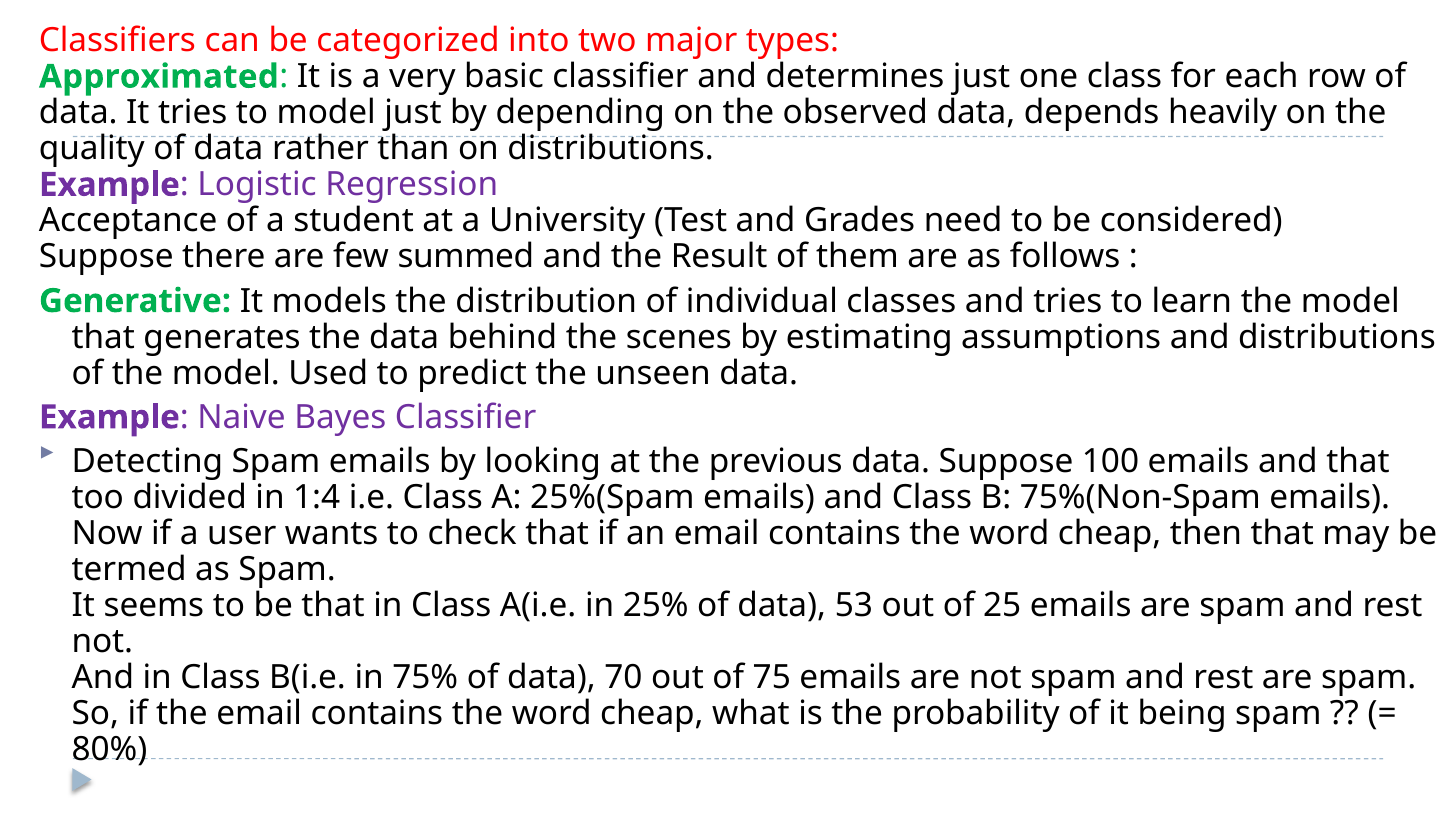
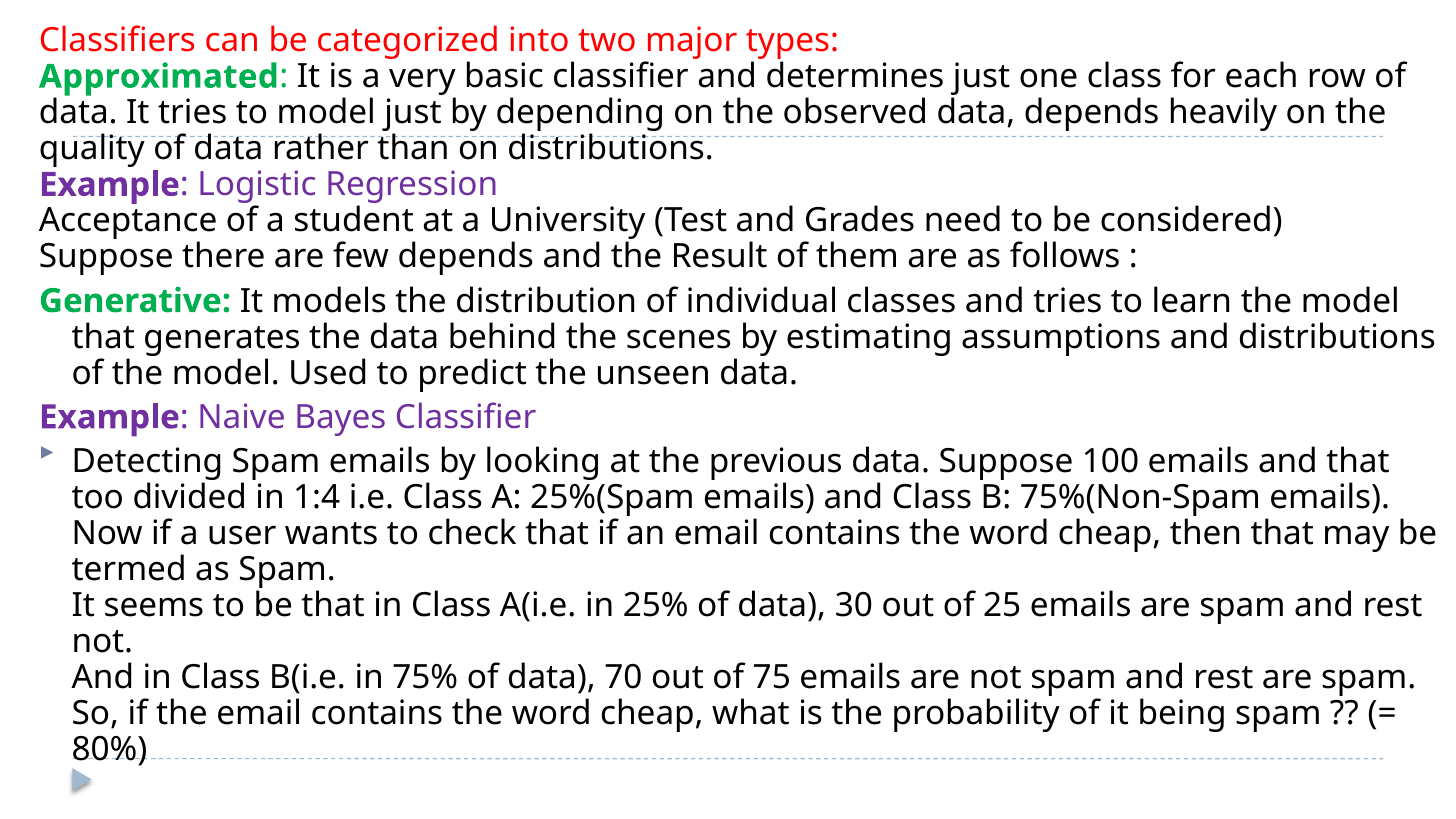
few summed: summed -> depends
53: 53 -> 30
